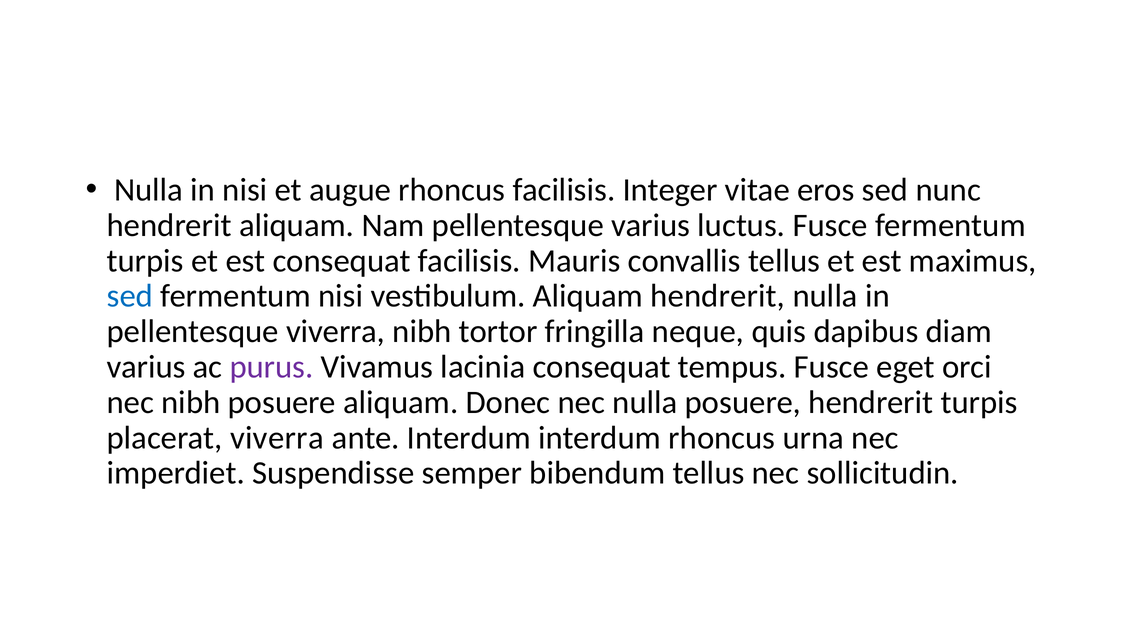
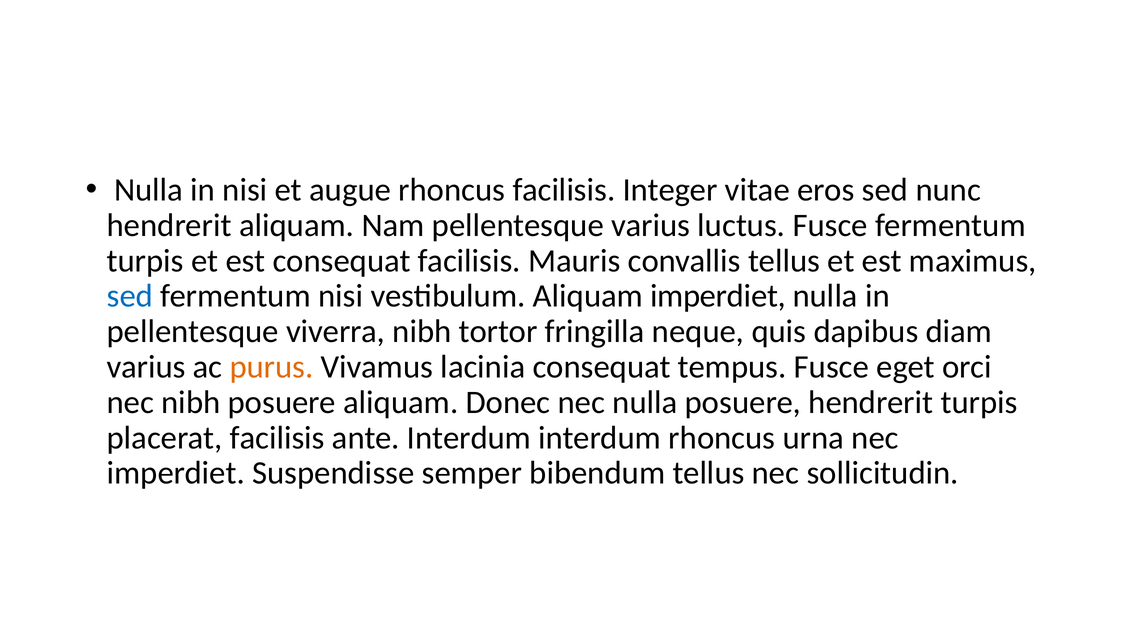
Aliquam hendrerit: hendrerit -> imperdiet
purus colour: purple -> orange
placerat viverra: viverra -> facilisis
